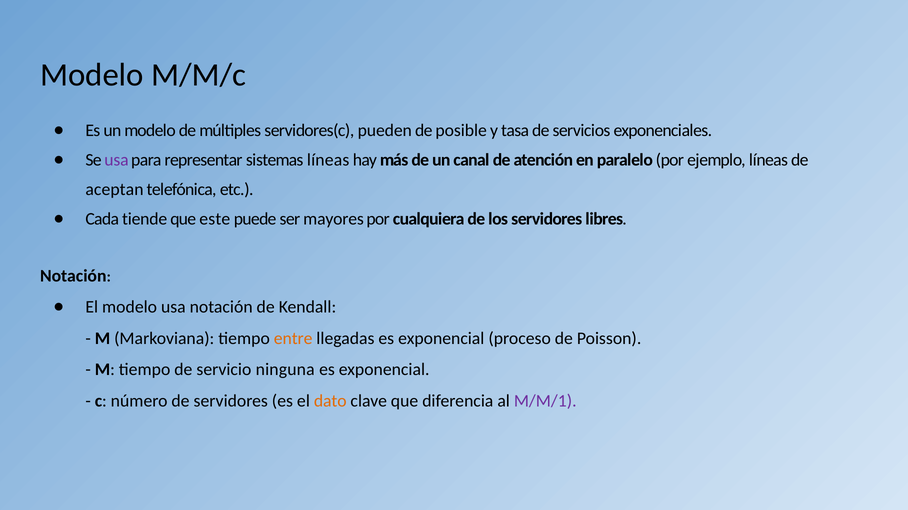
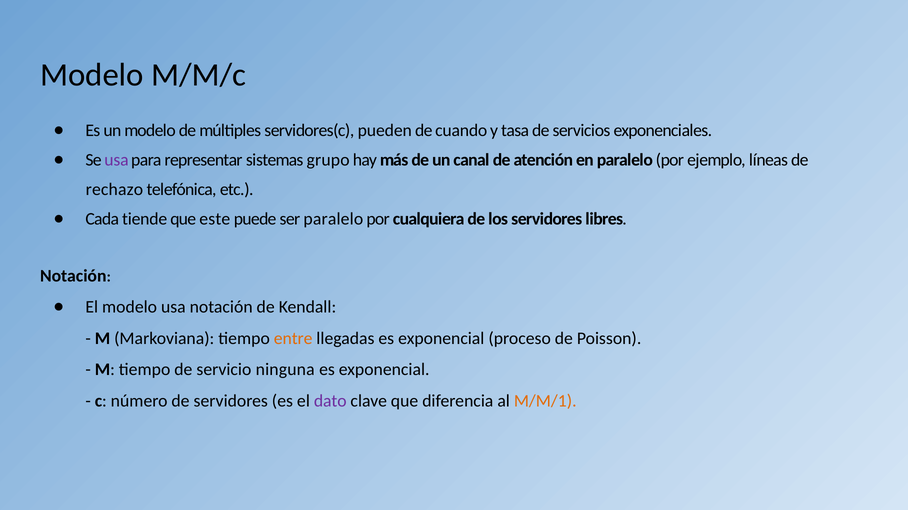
posible: posible -> cuando
sistemas líneas: líneas -> grupo
aceptan: aceptan -> rechazo
ser mayores: mayores -> paralelo
dato colour: orange -> purple
M/M/1 colour: purple -> orange
